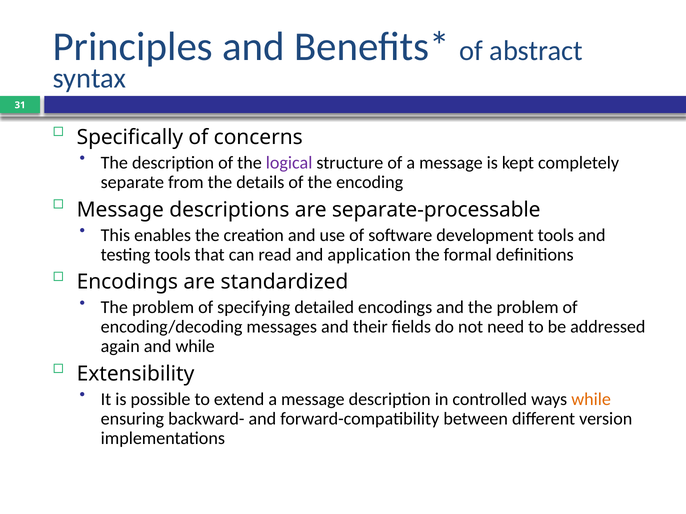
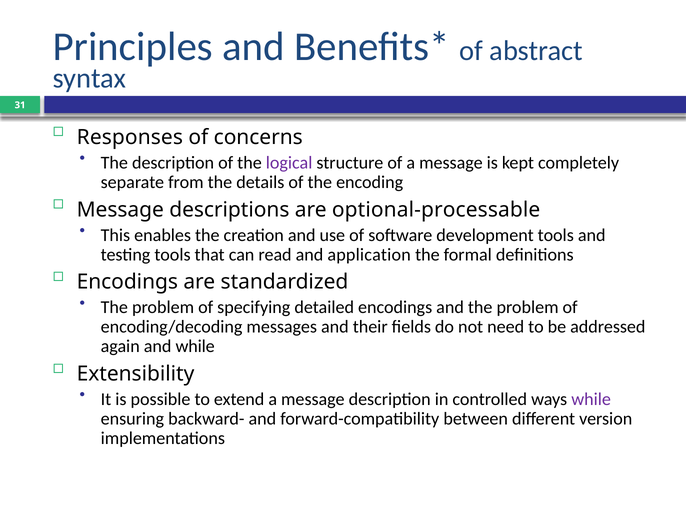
Specifically: Specifically -> Responses
separate-processable: separate-processable -> optional-processable
while at (591, 400) colour: orange -> purple
